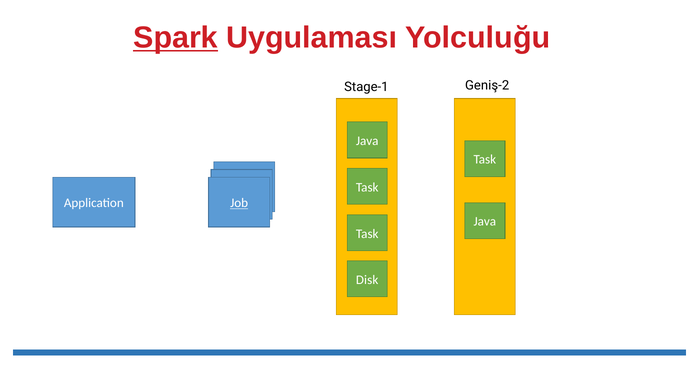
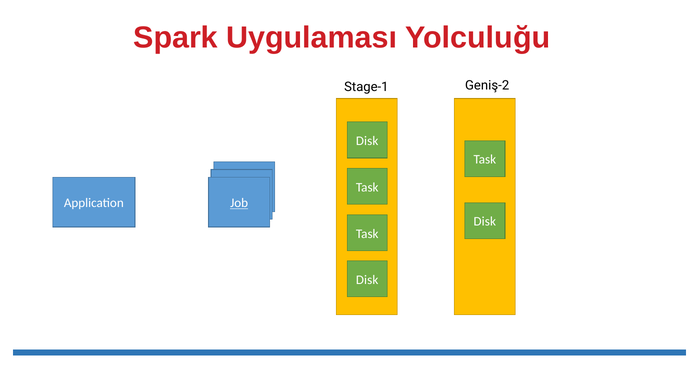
Spark underline: present -> none
Java at (367, 141): Java -> Disk
Java at (485, 222): Java -> Disk
